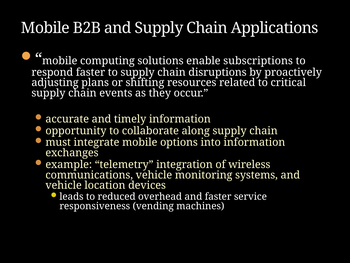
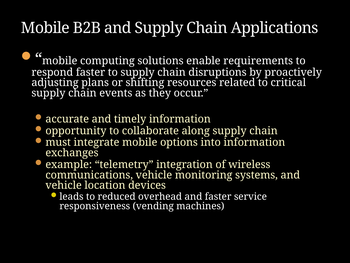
subscriptions: subscriptions -> requirements
